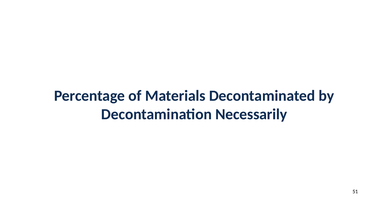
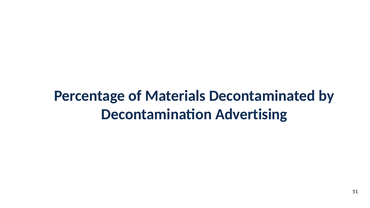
Necessarily: Necessarily -> Advertising
